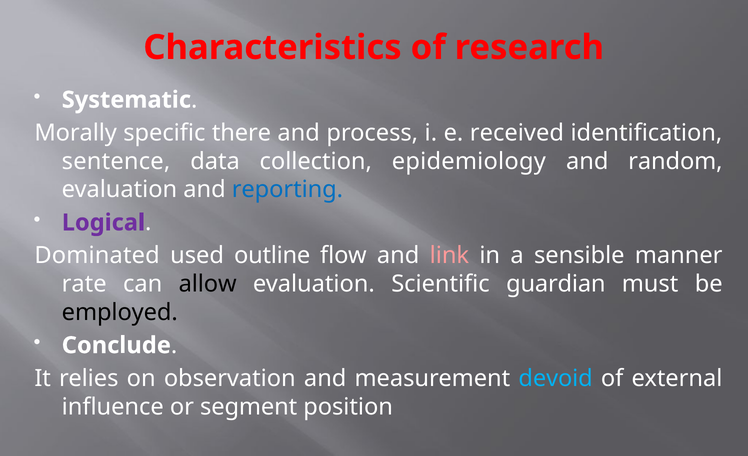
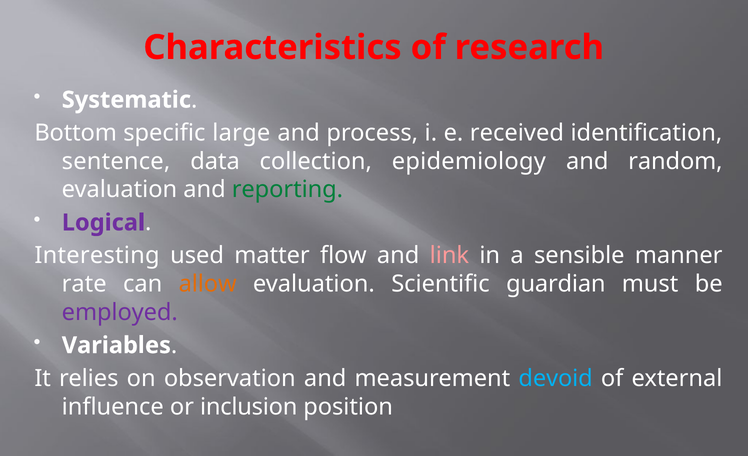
Morally: Morally -> Bottom
there: there -> large
reporting colour: blue -> green
Dominated: Dominated -> Interesting
outline: outline -> matter
allow colour: black -> orange
employed colour: black -> purple
Conclude: Conclude -> Variables
segment: segment -> inclusion
